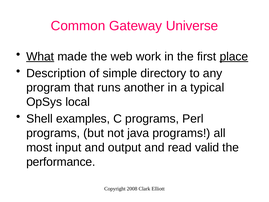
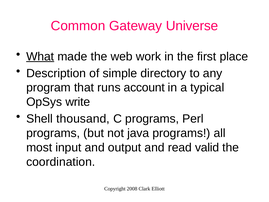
place underline: present -> none
another: another -> account
local: local -> write
examples: examples -> thousand
performance: performance -> coordination
